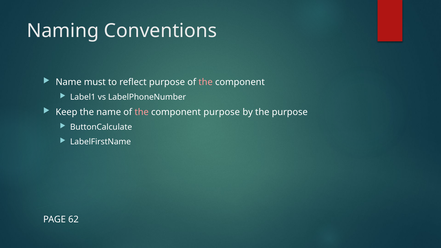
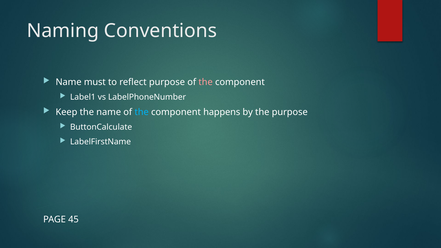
the at (142, 112) colour: pink -> light blue
component purpose: purpose -> happens
62: 62 -> 45
